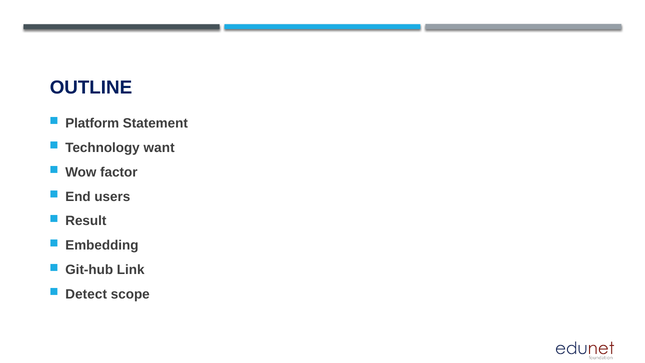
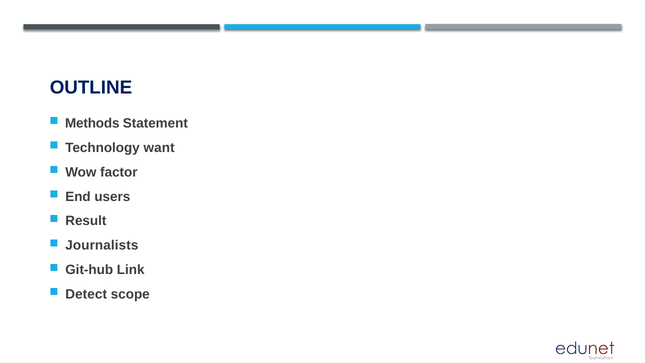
Platform: Platform -> Methods
Embedding: Embedding -> Journalists
